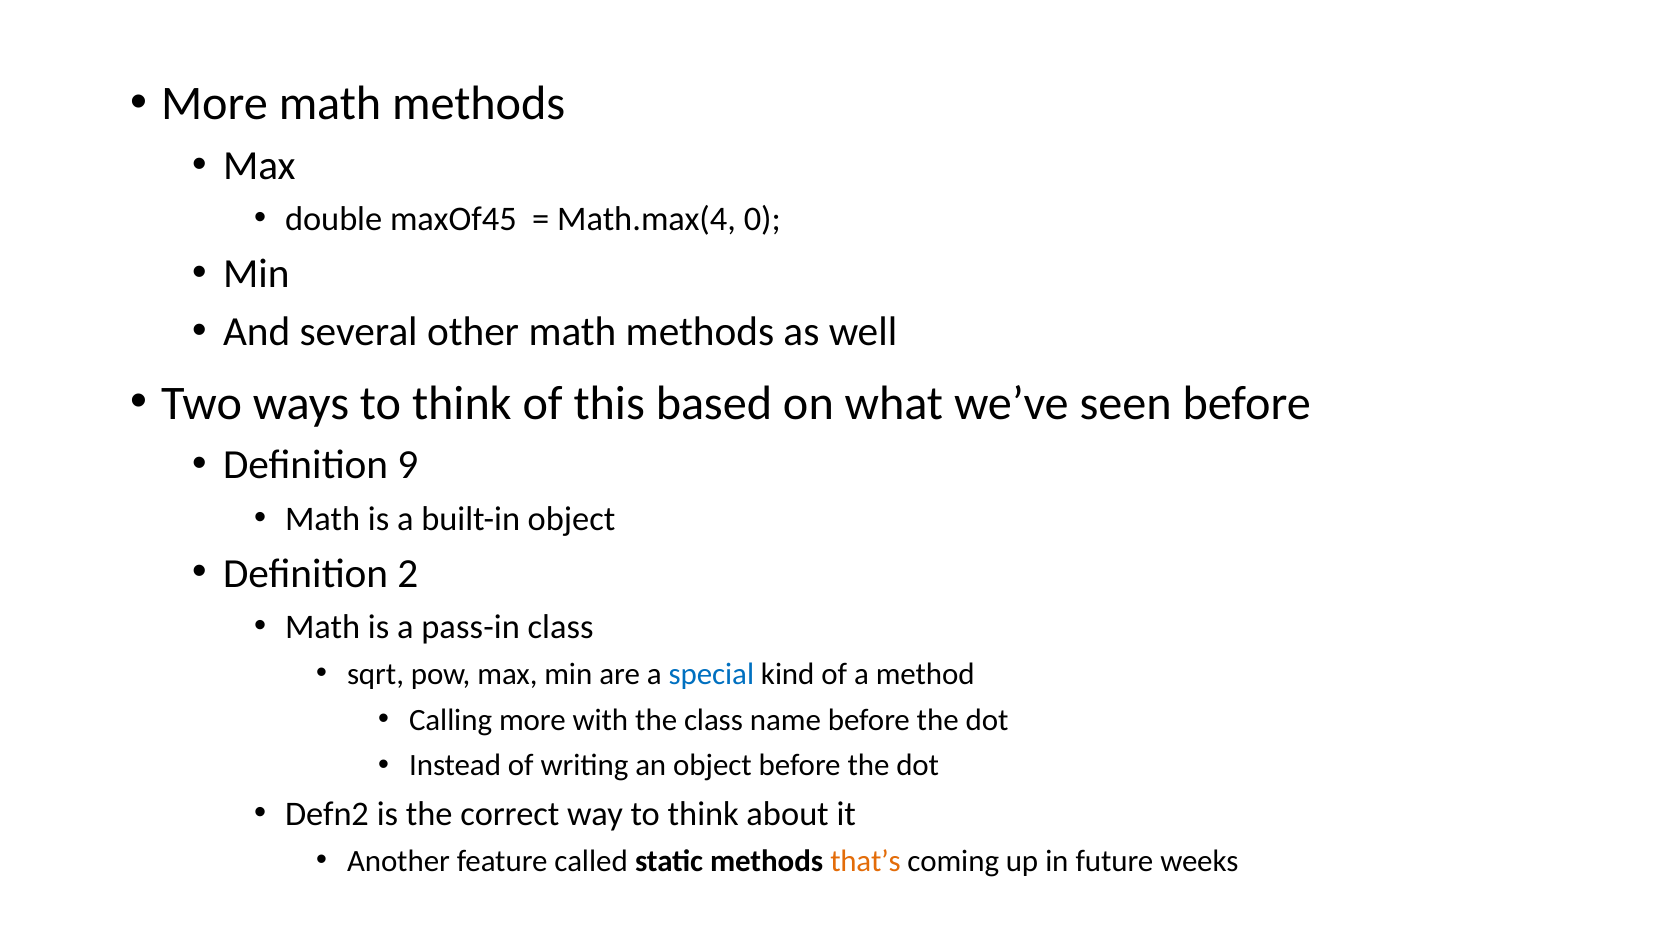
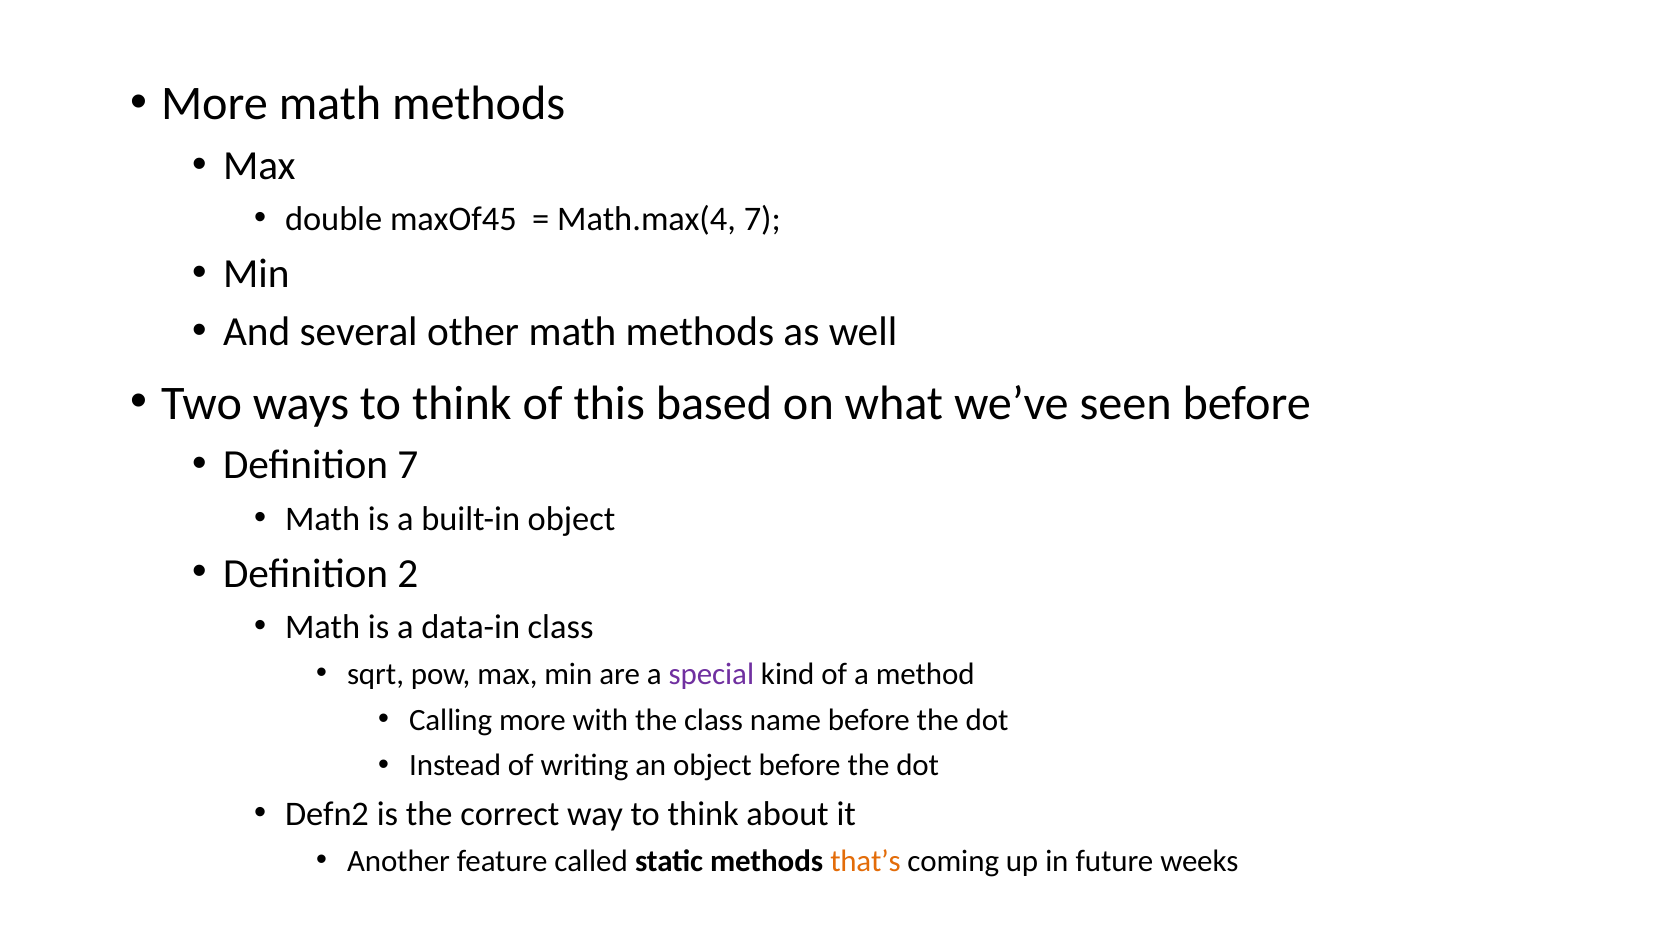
Math.max(4 0: 0 -> 7
Definition 9: 9 -> 7
pass-in: pass-in -> data-in
special colour: blue -> purple
